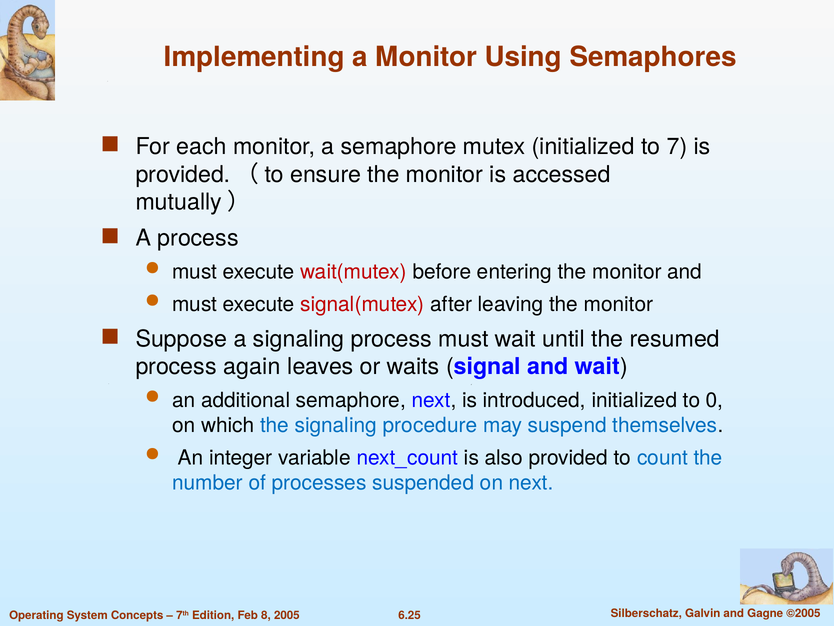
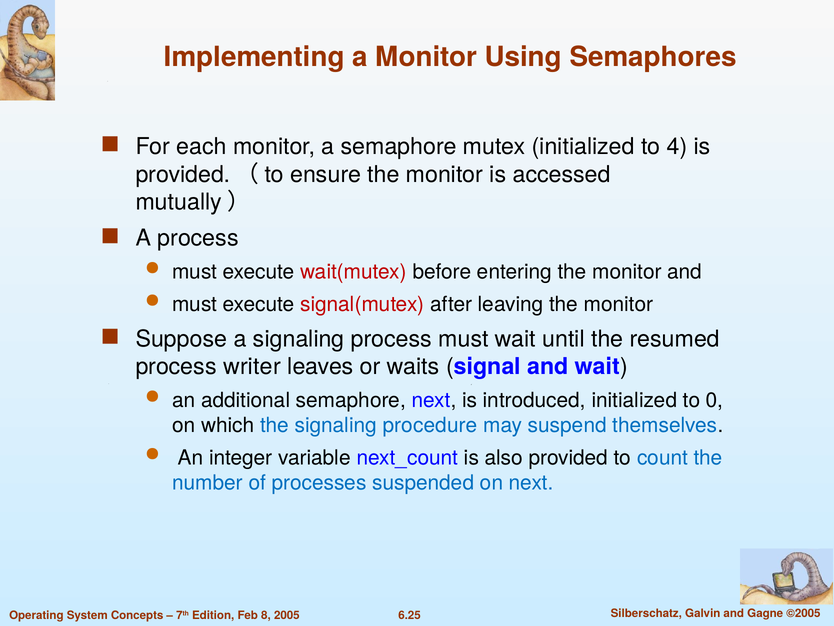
7: 7 -> 4
again: again -> writer
